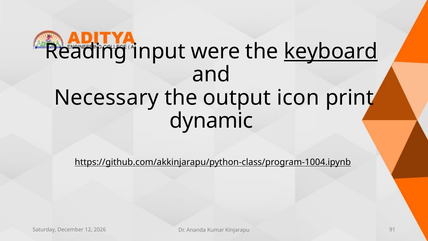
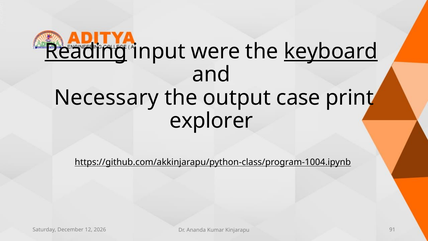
Reading underline: none -> present
icon: icon -> case
dynamic: dynamic -> explorer
